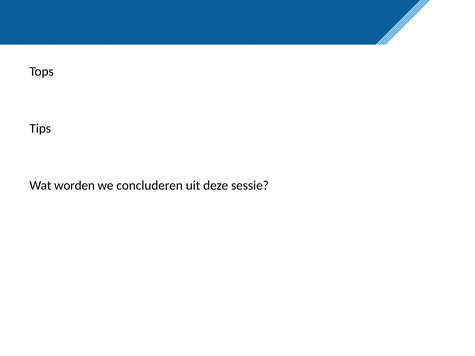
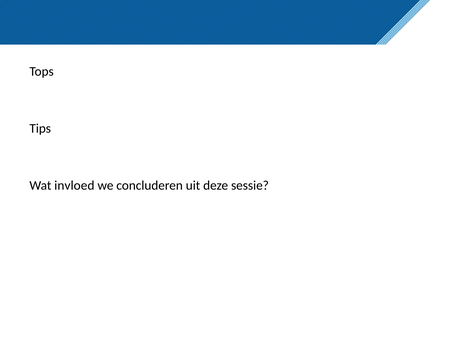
worden: worden -> invloed
